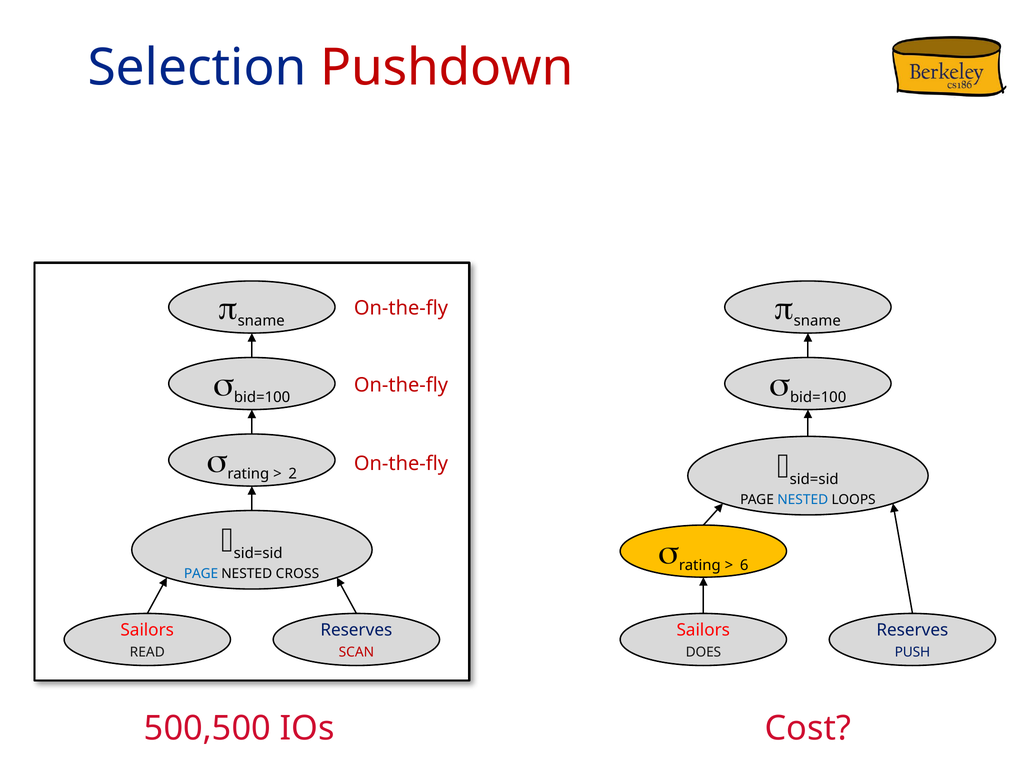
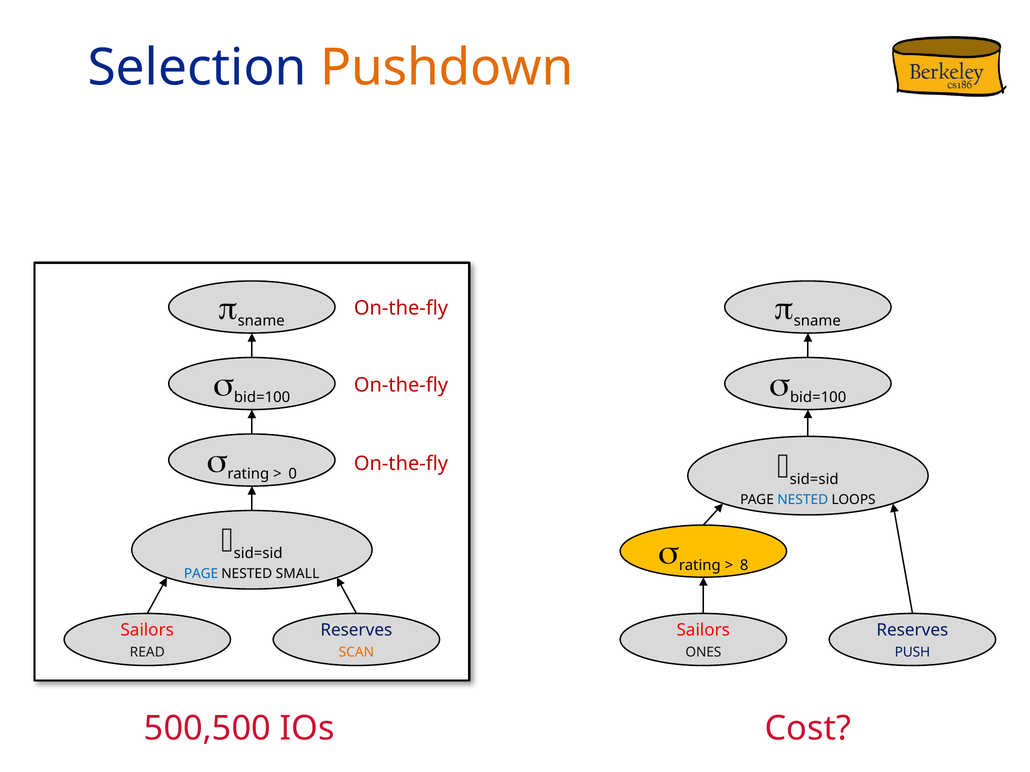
Pushdown colour: red -> orange
2: 2 -> 0
6: 6 -> 8
CROSS: CROSS -> SMALL
SCAN colour: red -> orange
DOES: DOES -> ONES
